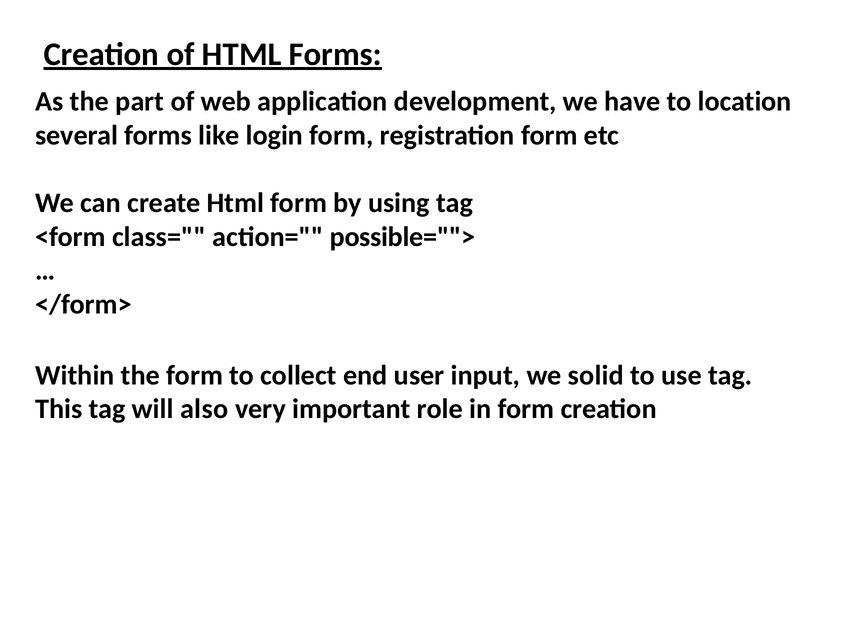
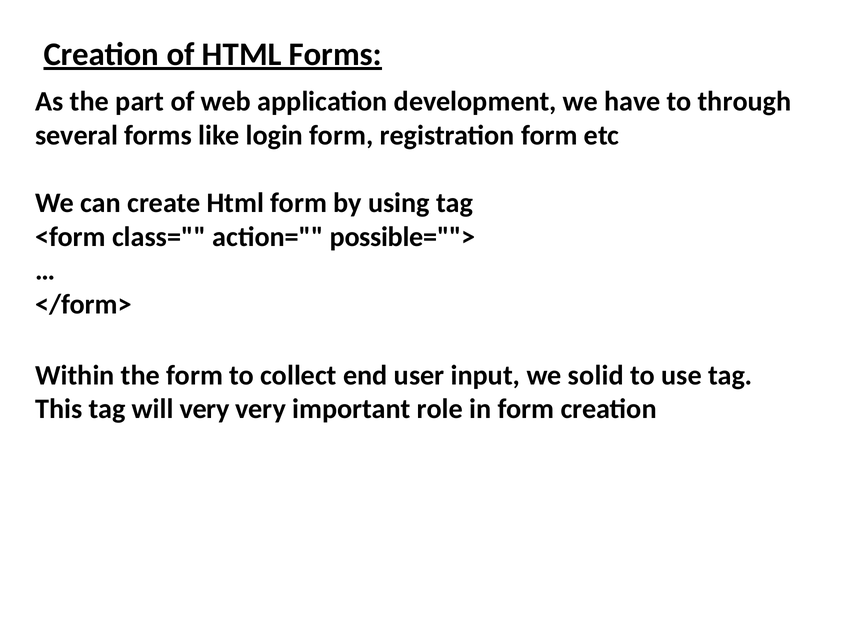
location: location -> through
will also: also -> very
